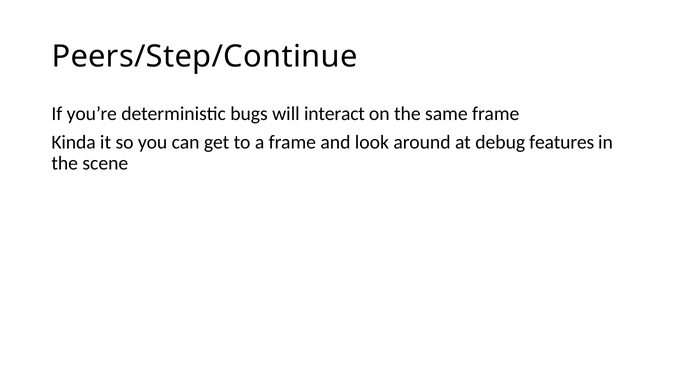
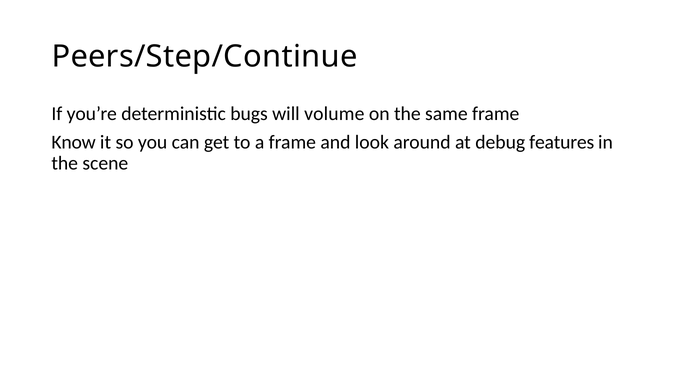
interact: interact -> volume
Kinda: Kinda -> Know
